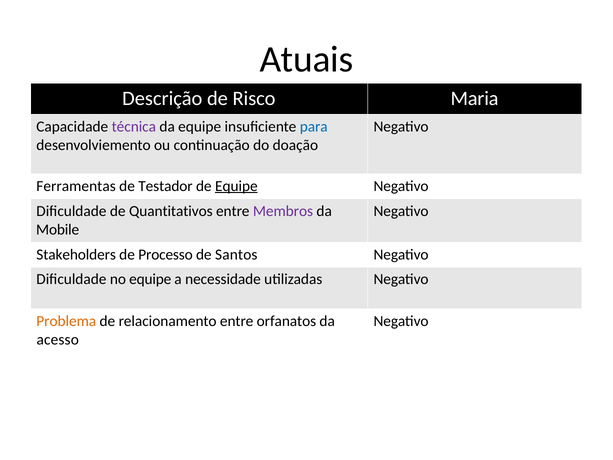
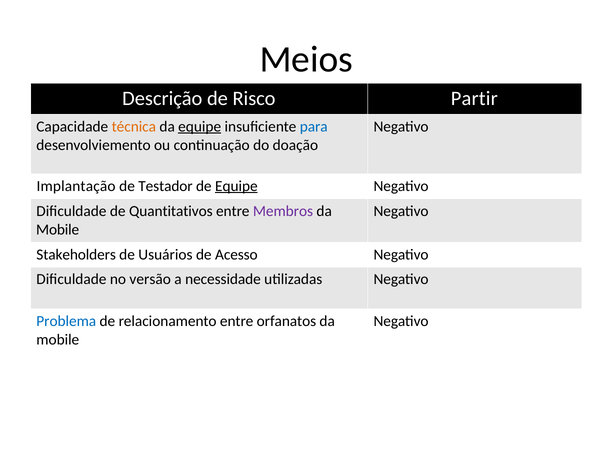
Atuais: Atuais -> Meios
Maria: Maria -> Partir
técnica colour: purple -> orange
equipe at (200, 126) underline: none -> present
Ferramentas: Ferramentas -> Implantação
Processo: Processo -> Usuários
Santos: Santos -> Acesso
no equipe: equipe -> versão
Problema colour: orange -> blue
acesso at (58, 340): acesso -> mobile
